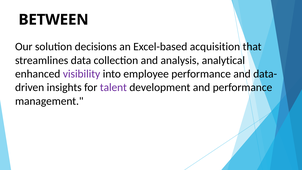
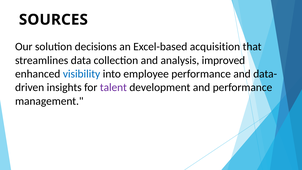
BETWEEN: BETWEEN -> SOURCES
analytical: analytical -> improved
visibility colour: purple -> blue
